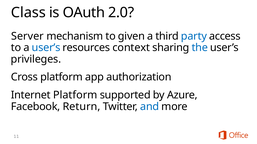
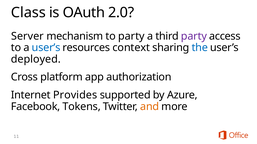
to given: given -> party
party at (194, 36) colour: blue -> purple
privileges: privileges -> deployed
Internet Platform: Platform -> Provides
Return: Return -> Tokens
and colour: blue -> orange
